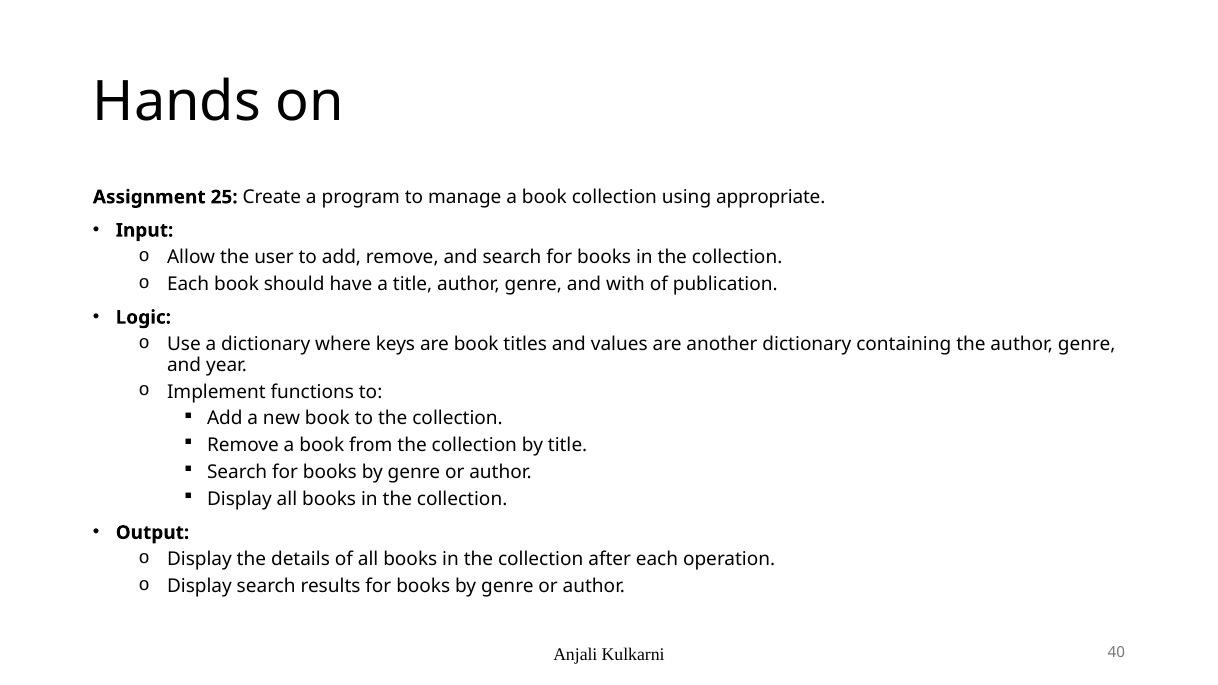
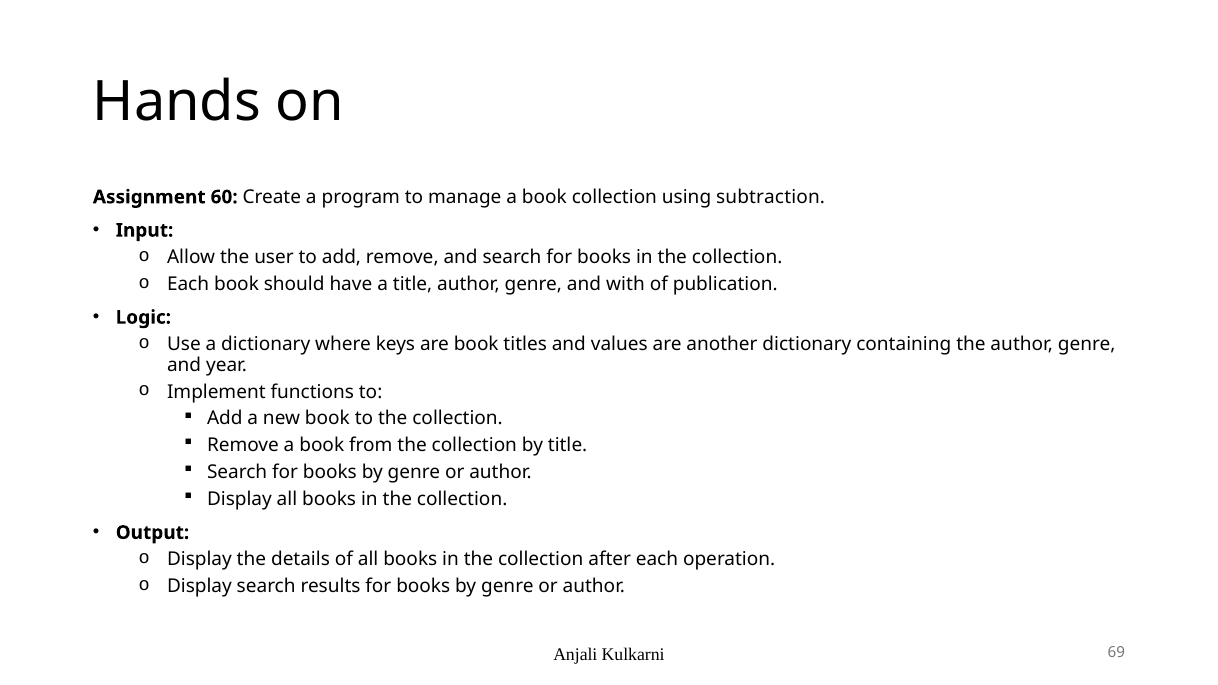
25: 25 -> 60
appropriate: appropriate -> subtraction
40: 40 -> 69
